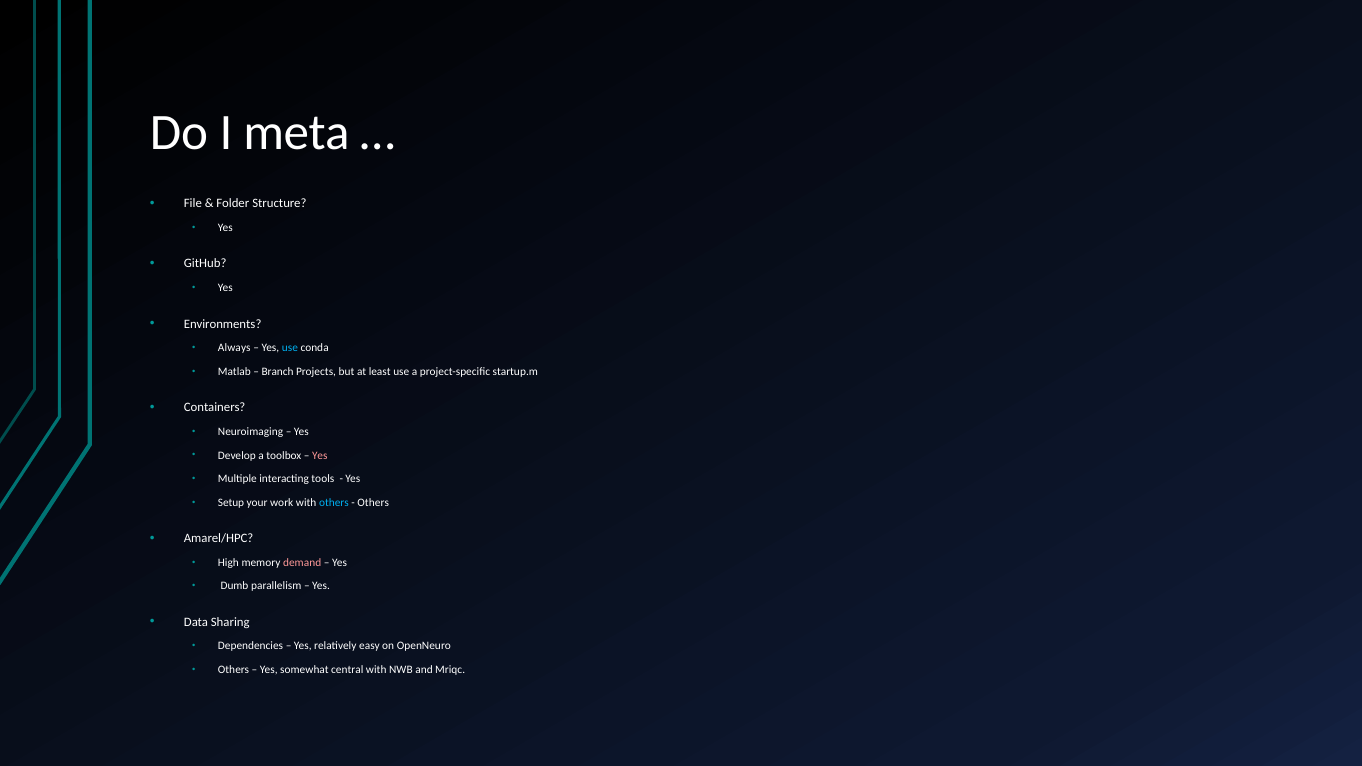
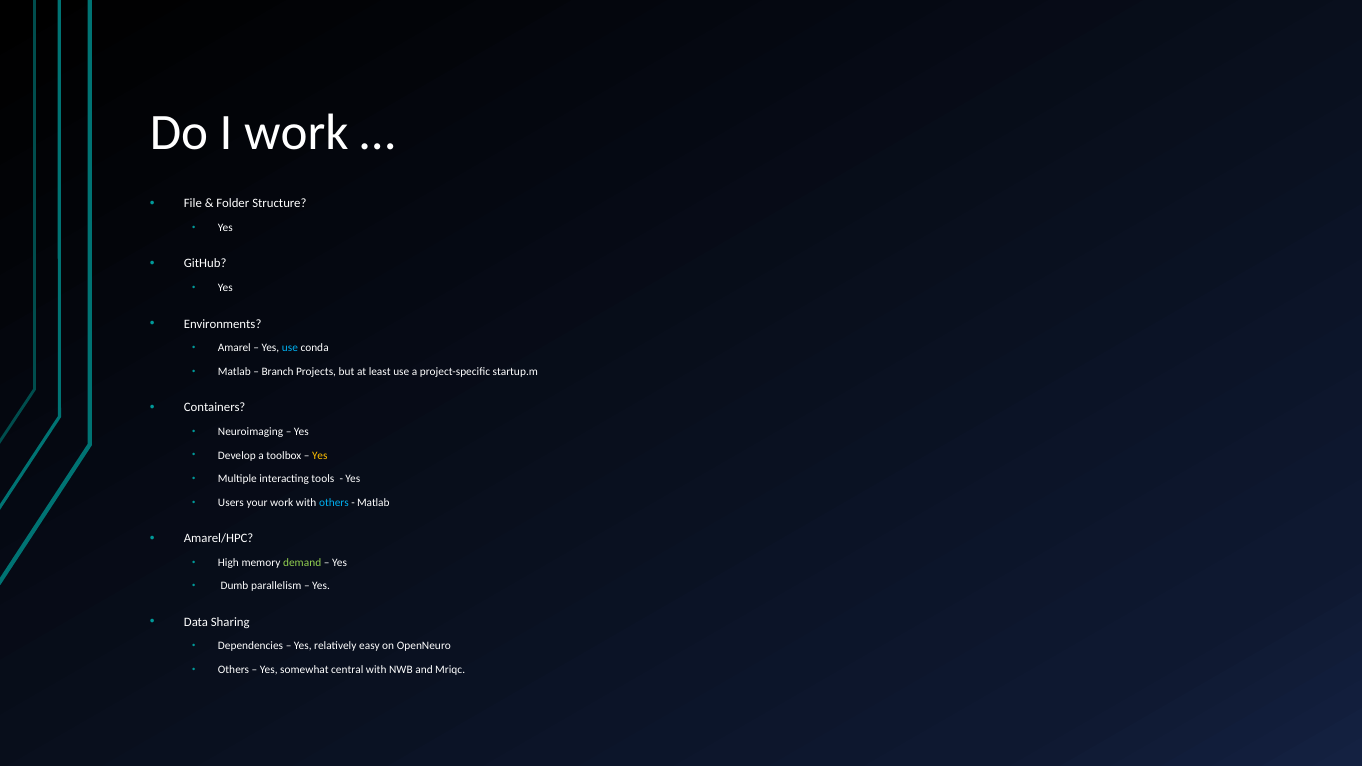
I meta: meta -> work
Always: Always -> Amarel
Yes at (320, 456) colour: pink -> yellow
Setup: Setup -> Users
Others at (373, 503): Others -> Matlab
demand colour: pink -> light green
